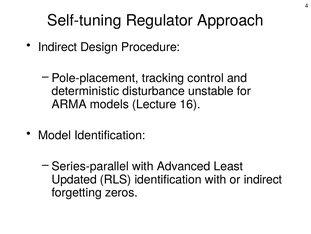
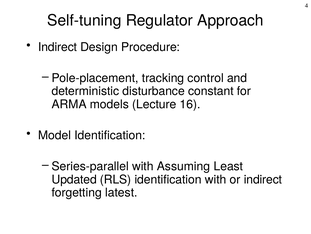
unstable: unstable -> constant
Advanced: Advanced -> Assuming
zeros: zeros -> latest
